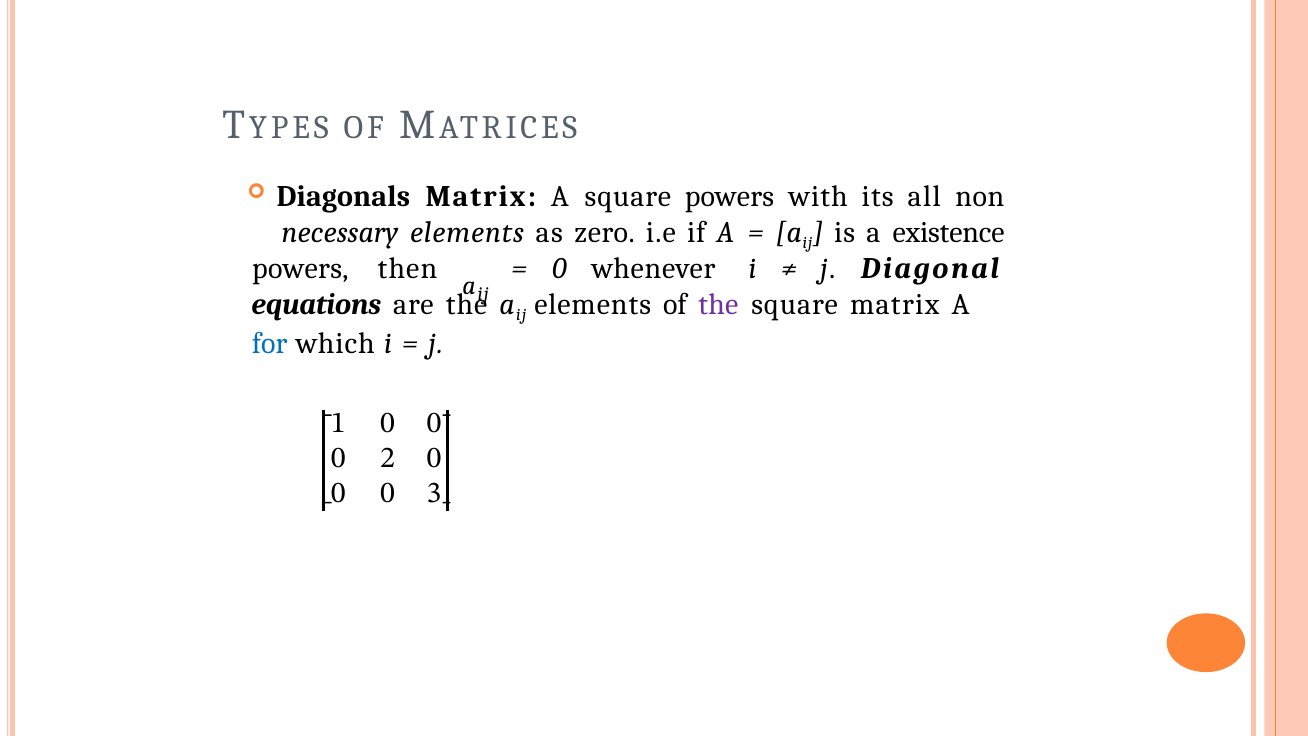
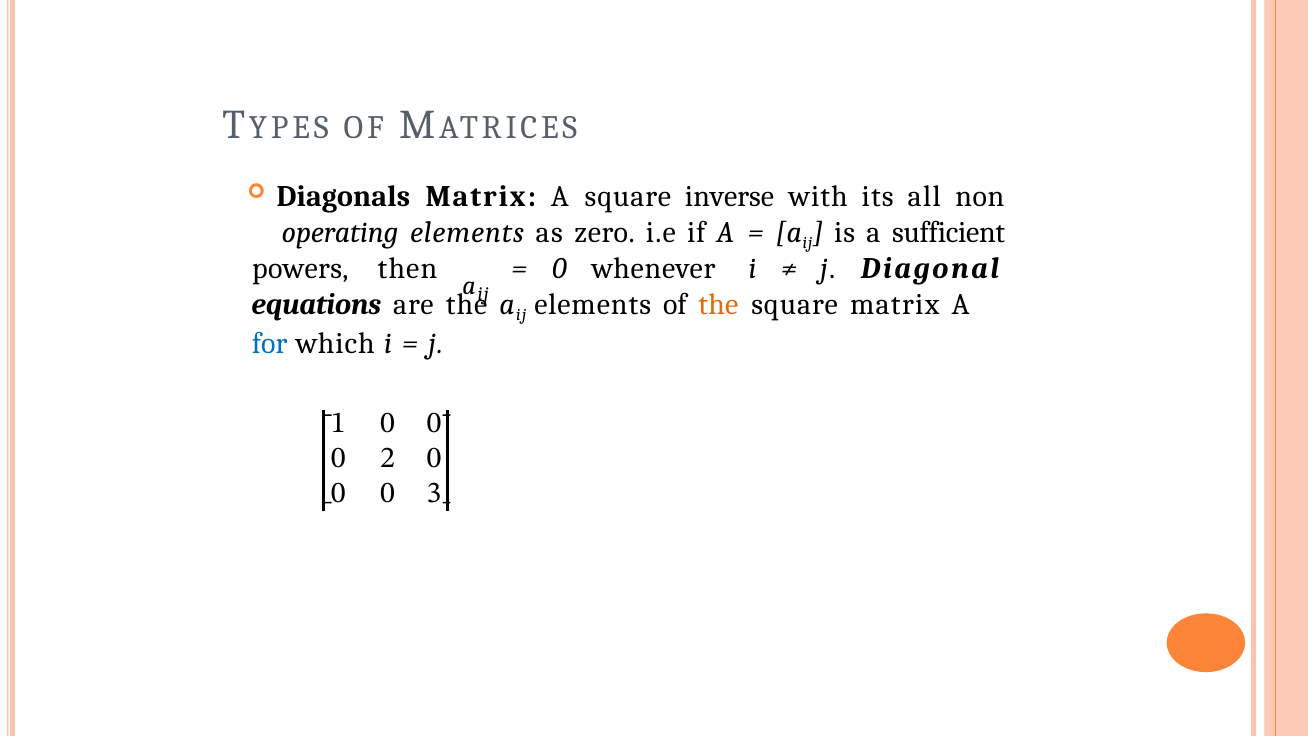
square powers: powers -> inverse
necessary: necessary -> operating
existence: existence -> sufficient
the at (718, 304) colour: purple -> orange
